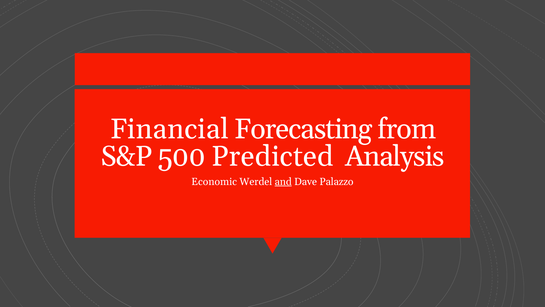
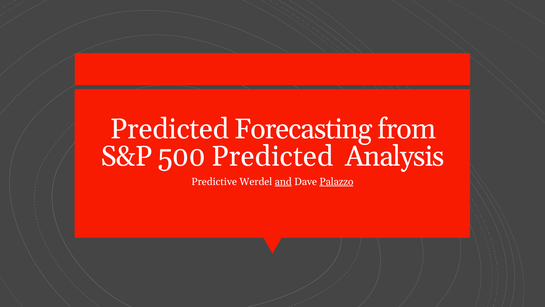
Financial at (169, 129): Financial -> Predicted
Economic: Economic -> Predictive
Palazzo underline: none -> present
